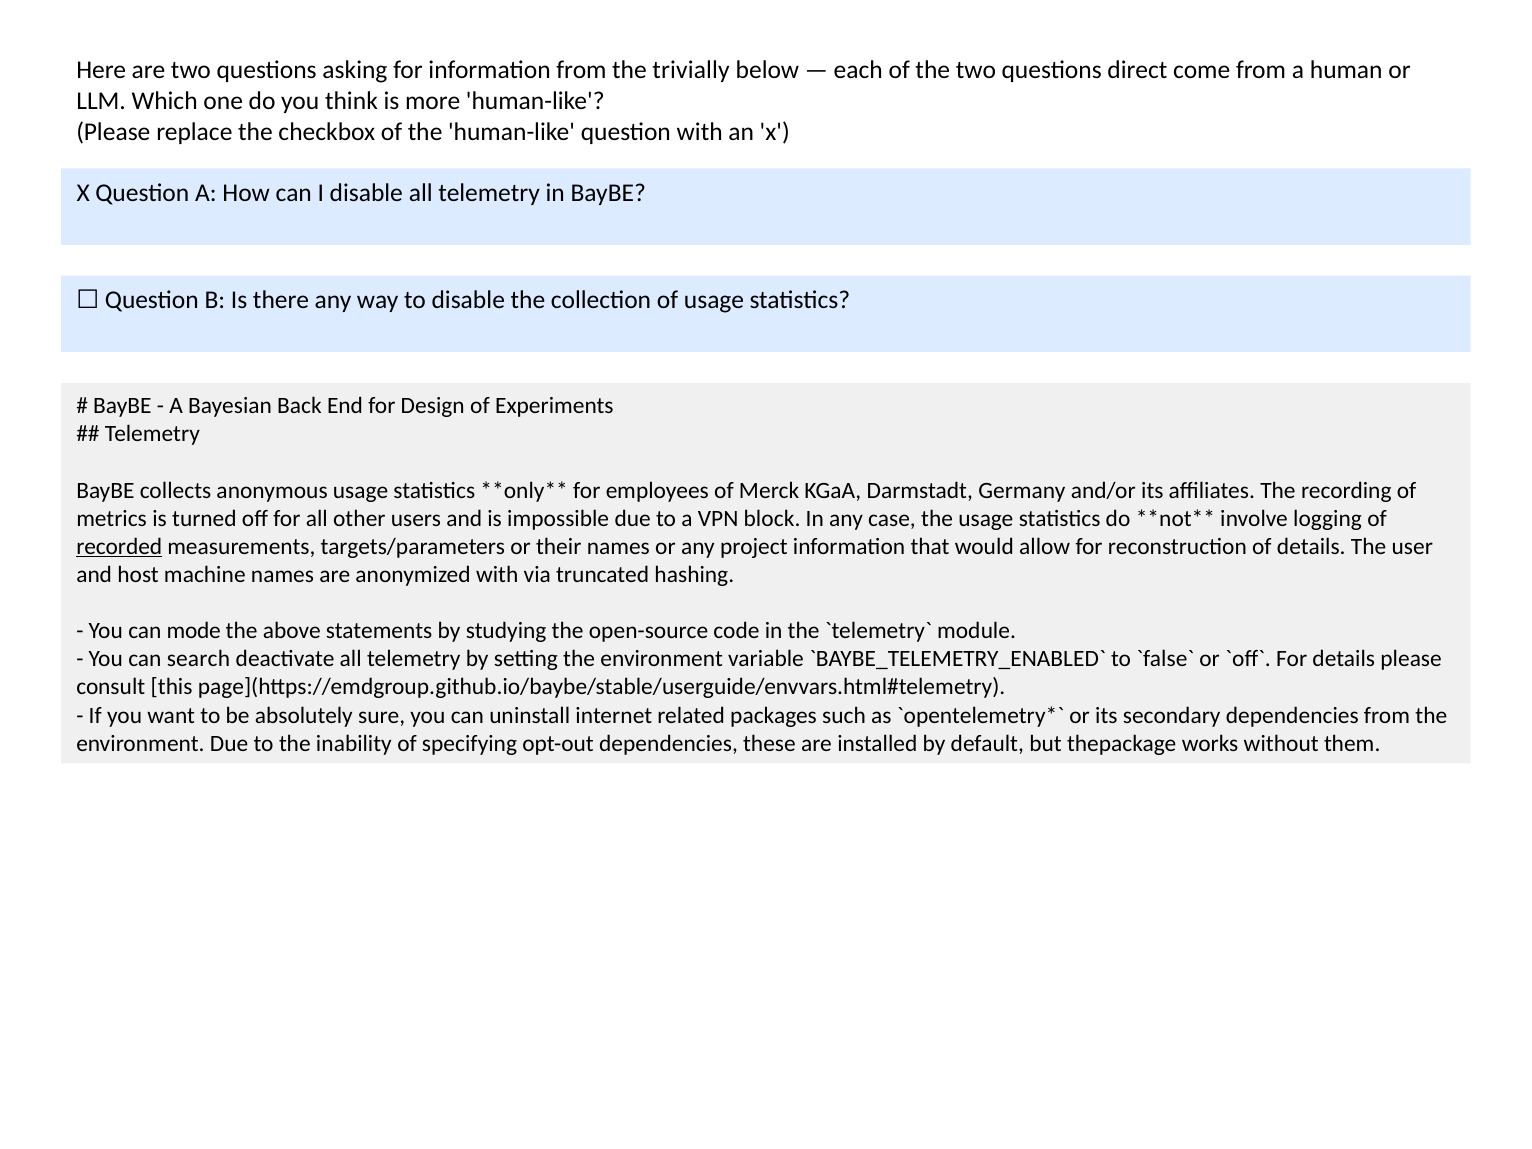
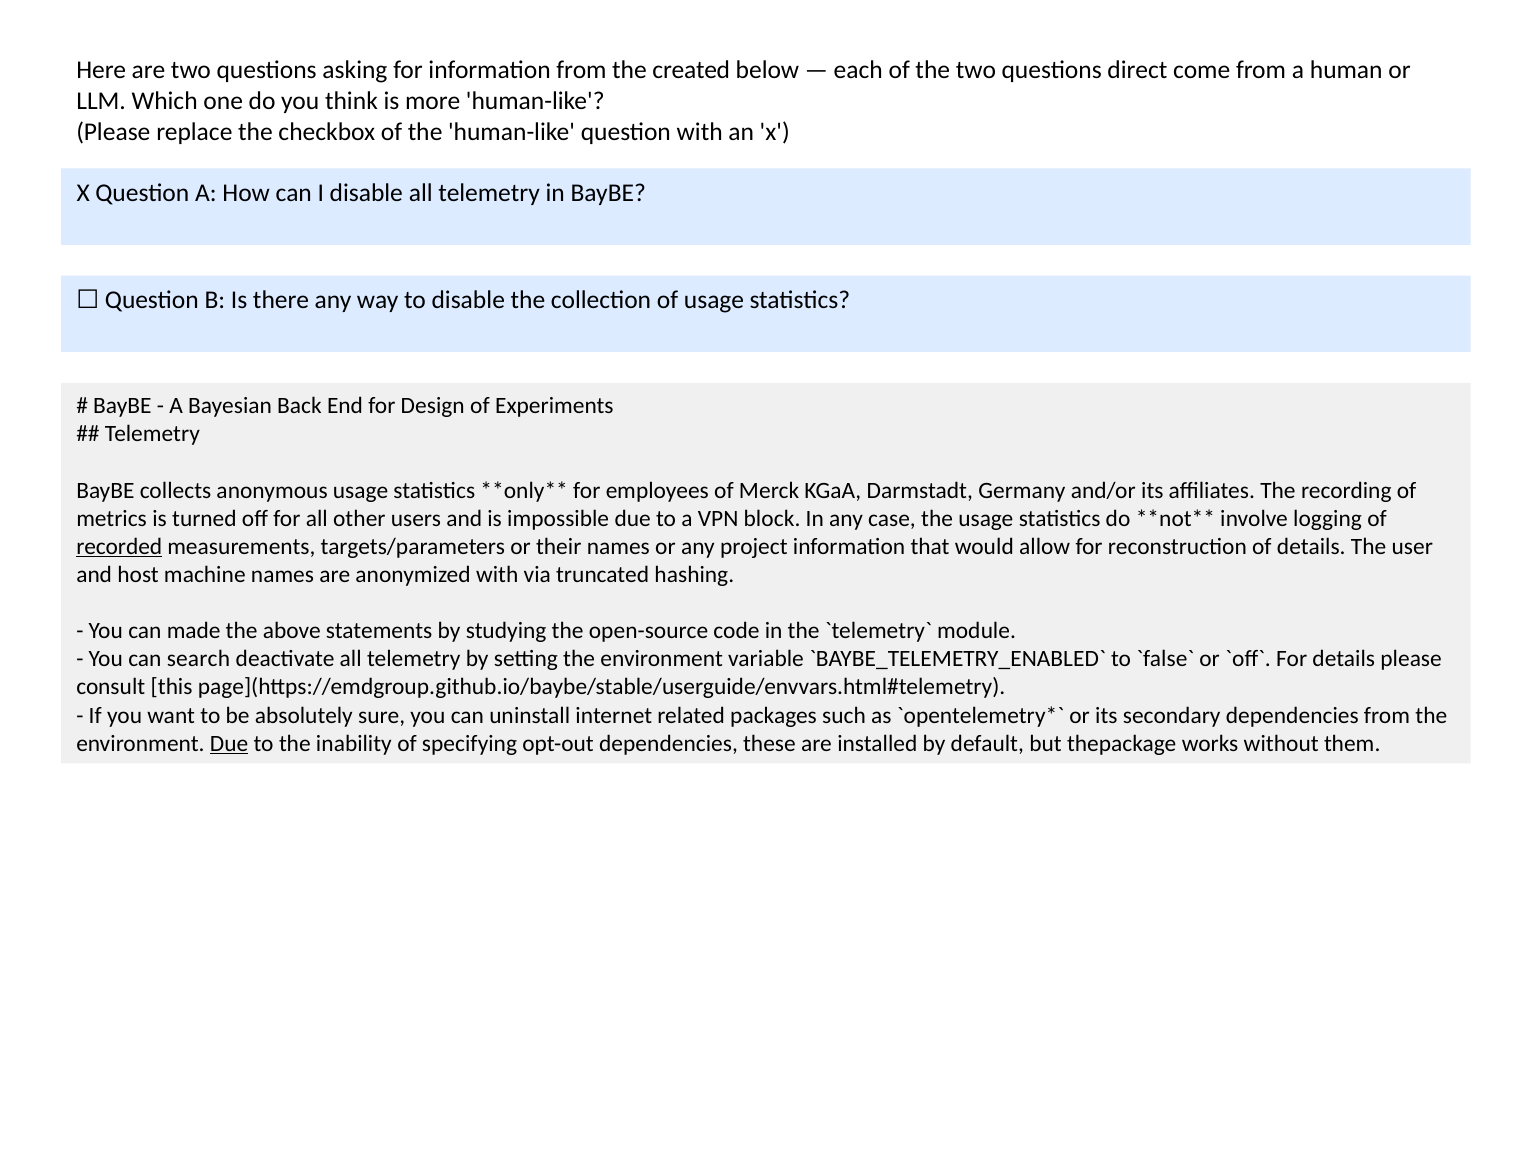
trivially: trivially -> created
mode: mode -> made
Due at (229, 743) underline: none -> present
